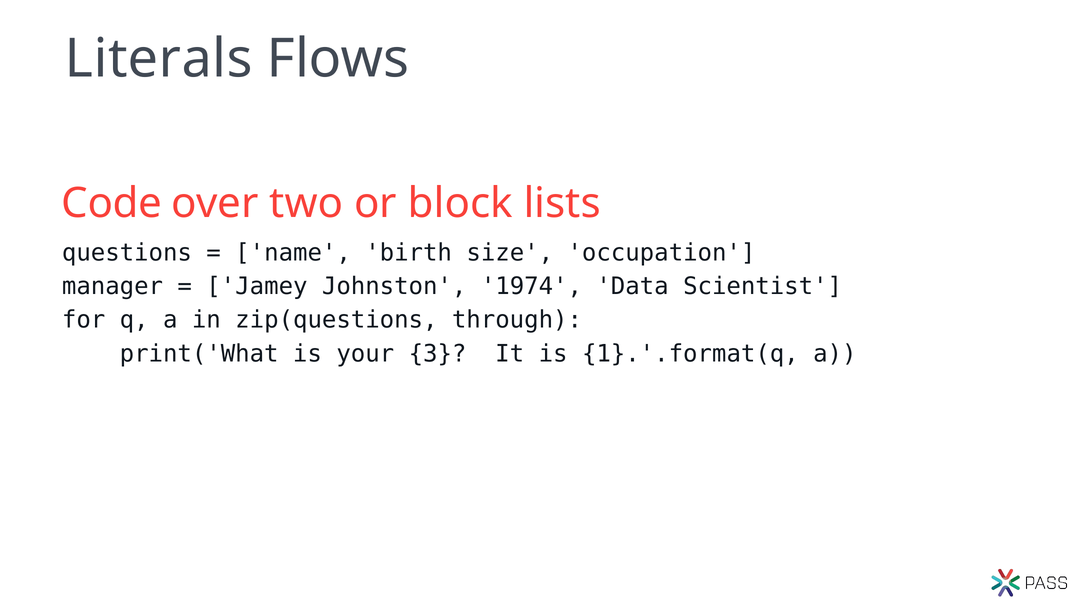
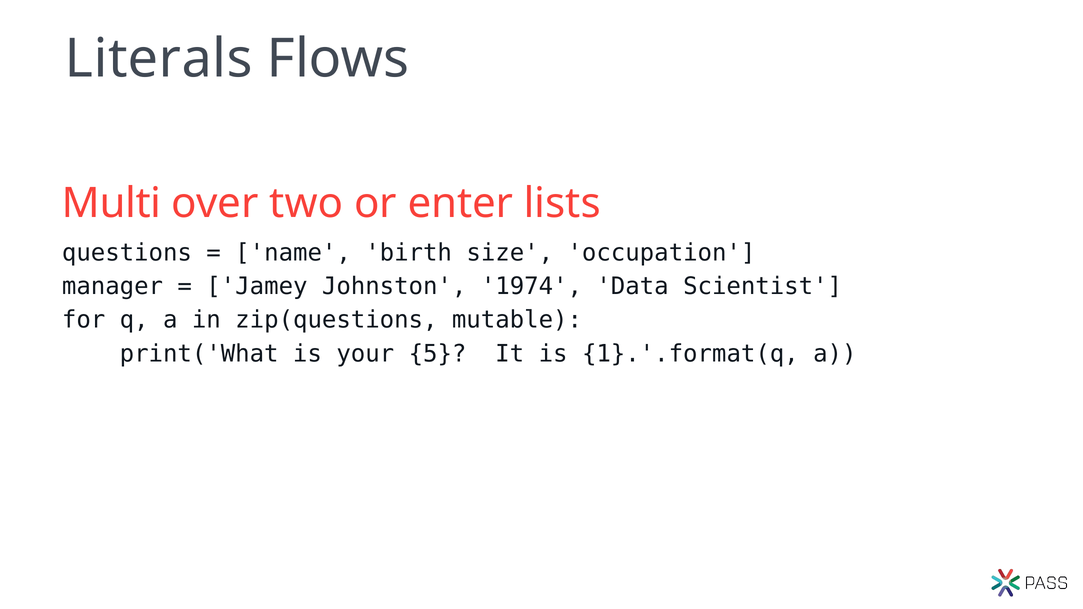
Code: Code -> Multi
block: block -> enter
through: through -> mutable
3: 3 -> 5
